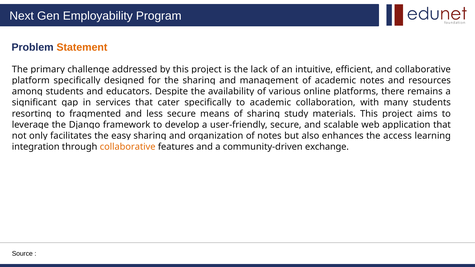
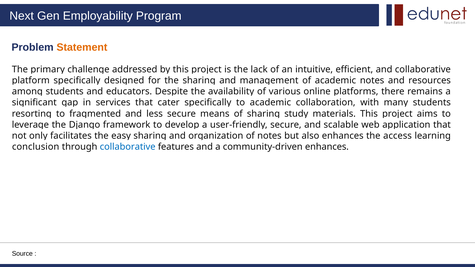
integration: integration -> conclusion
collaborative at (128, 147) colour: orange -> blue
community-driven exchange: exchange -> enhances
